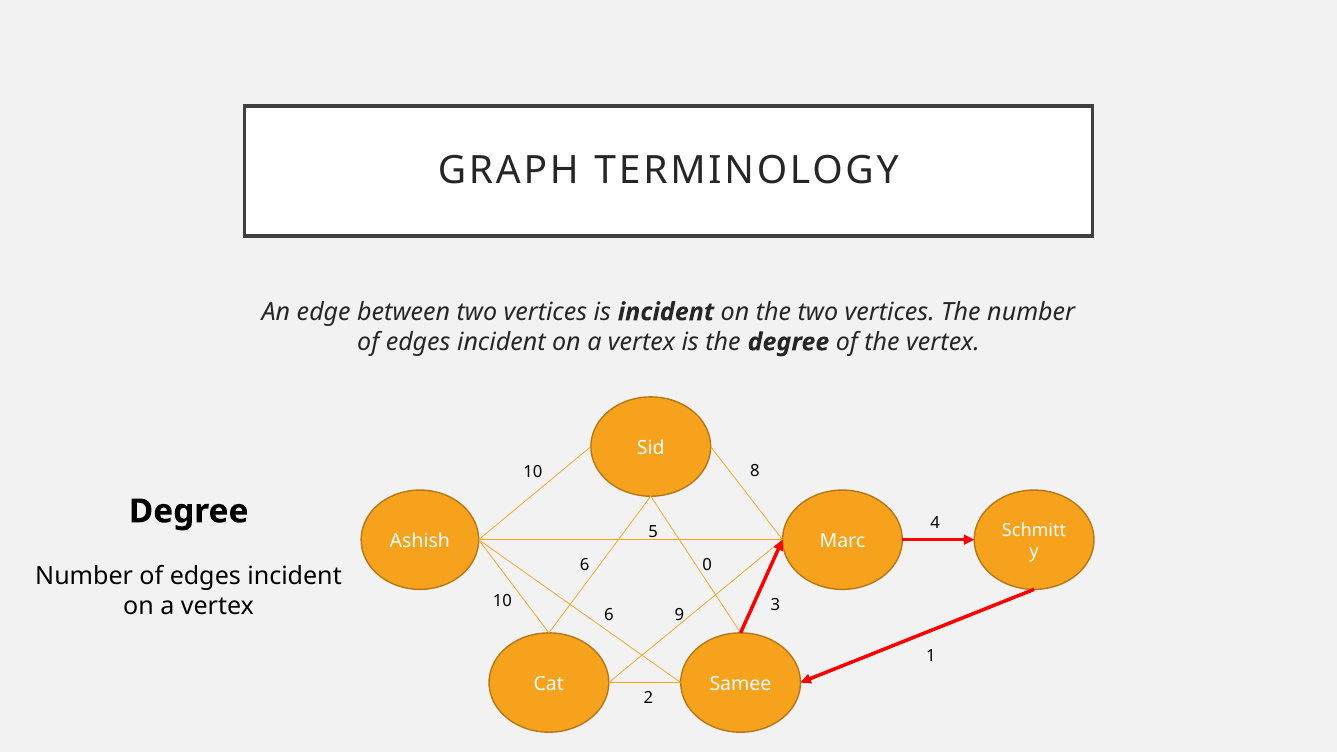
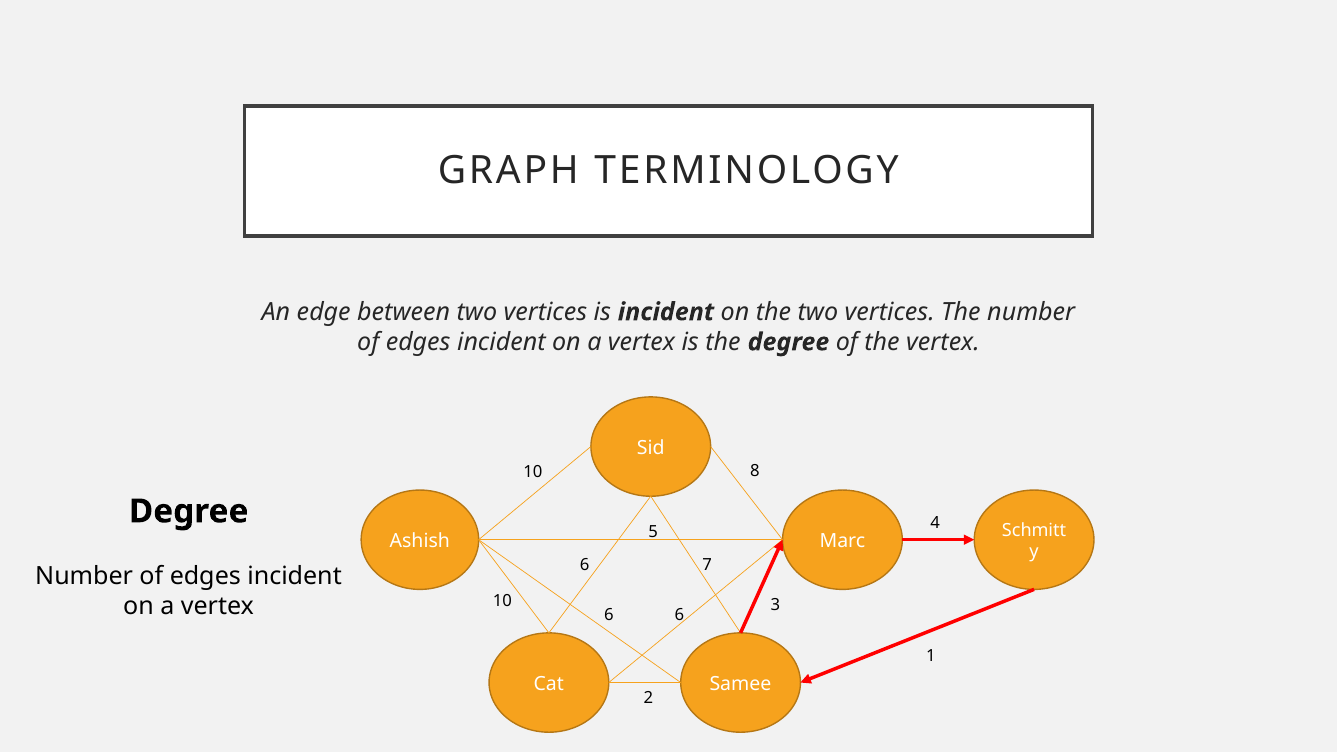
0: 0 -> 7
6 9: 9 -> 6
